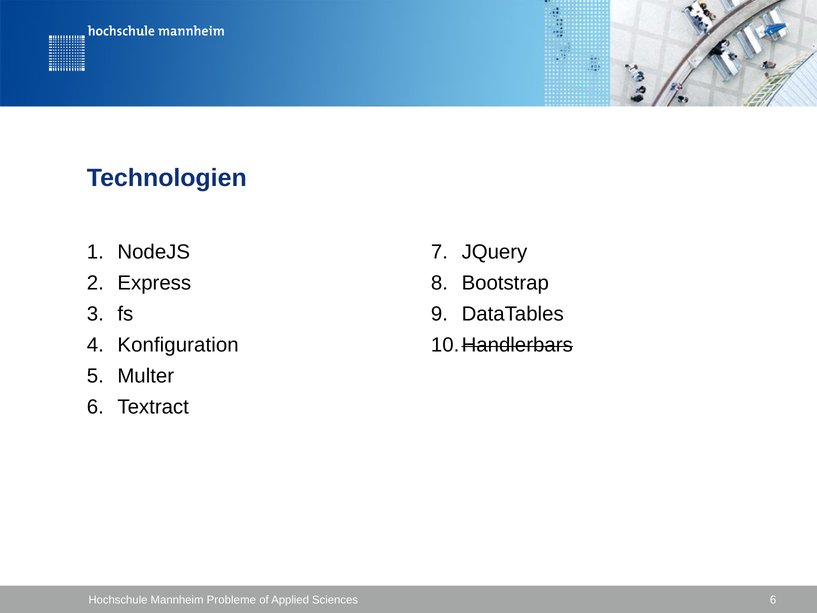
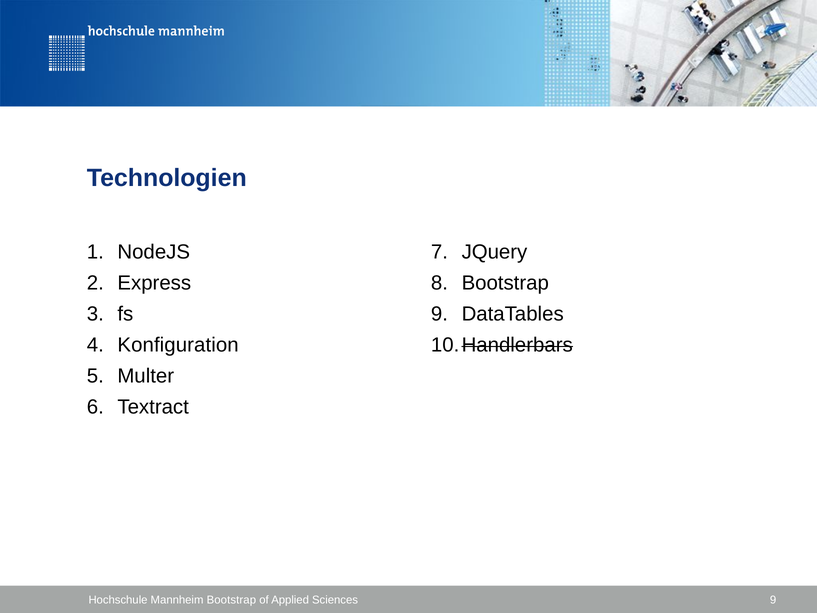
Mannheim Probleme: Probleme -> Bootstrap
Sciences 6: 6 -> 9
